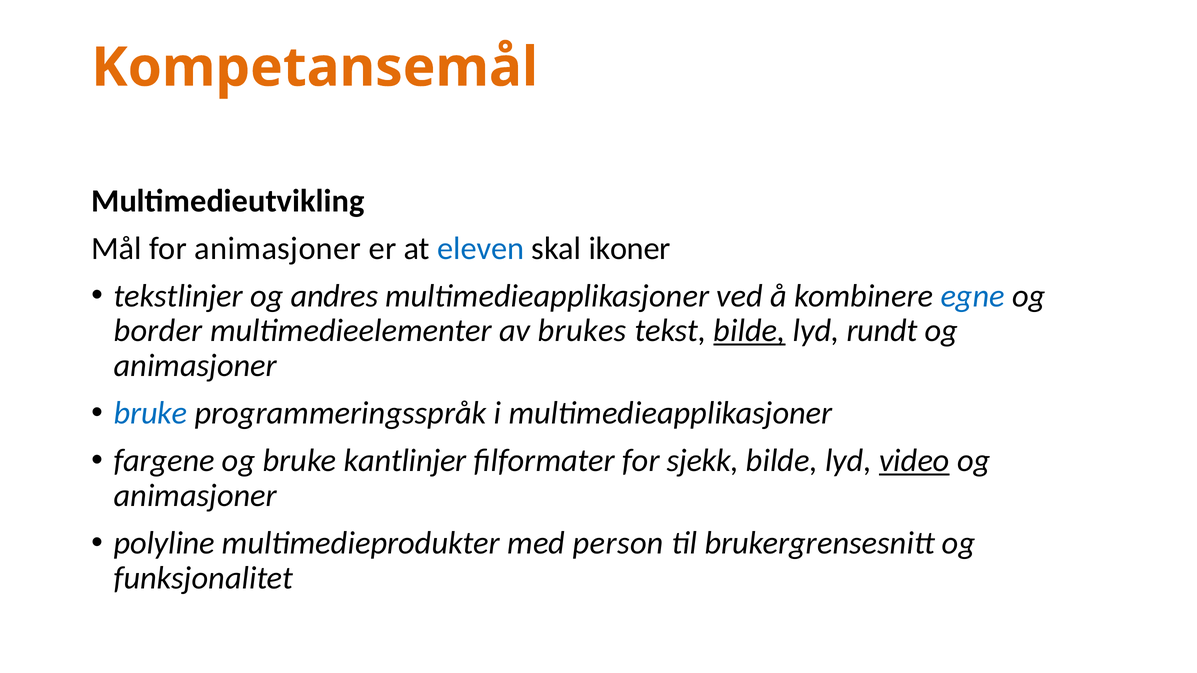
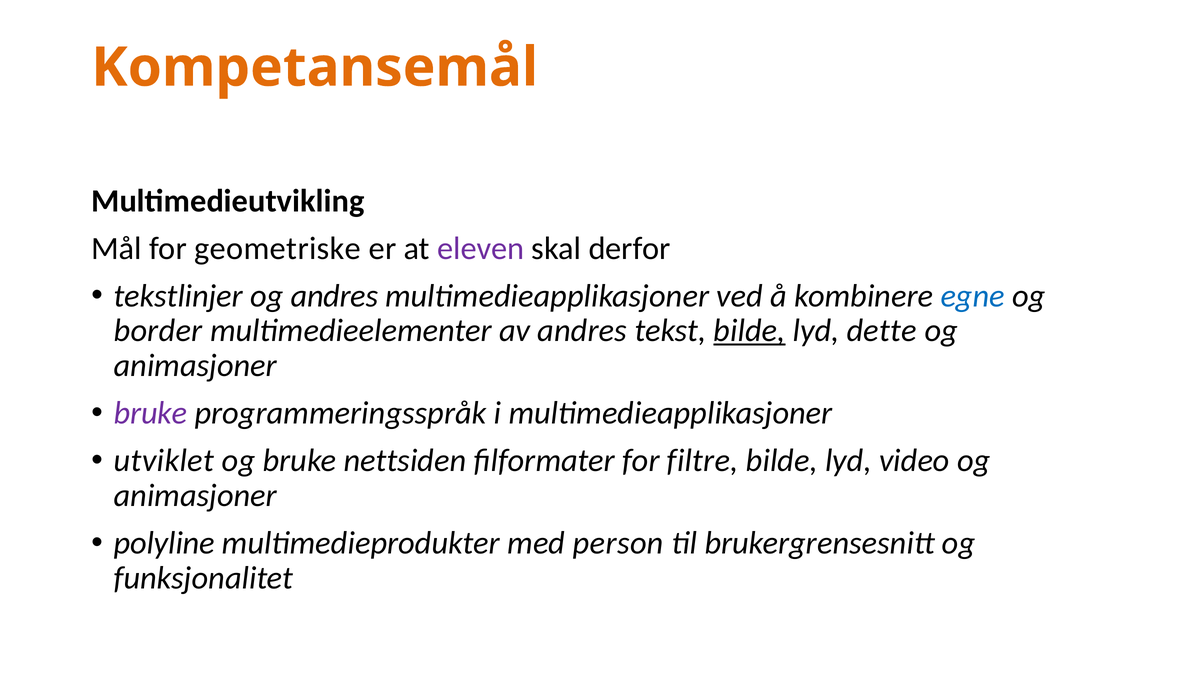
for animasjoner: animasjoner -> geometriske
eleven colour: blue -> purple
ikoner: ikoner -> derfor
av brukes: brukes -> andres
rundt: rundt -> dette
bruke at (151, 413) colour: blue -> purple
fargene: fargene -> utviklet
kantlinjer: kantlinjer -> nettsiden
sjekk: sjekk -> filtre
video underline: present -> none
